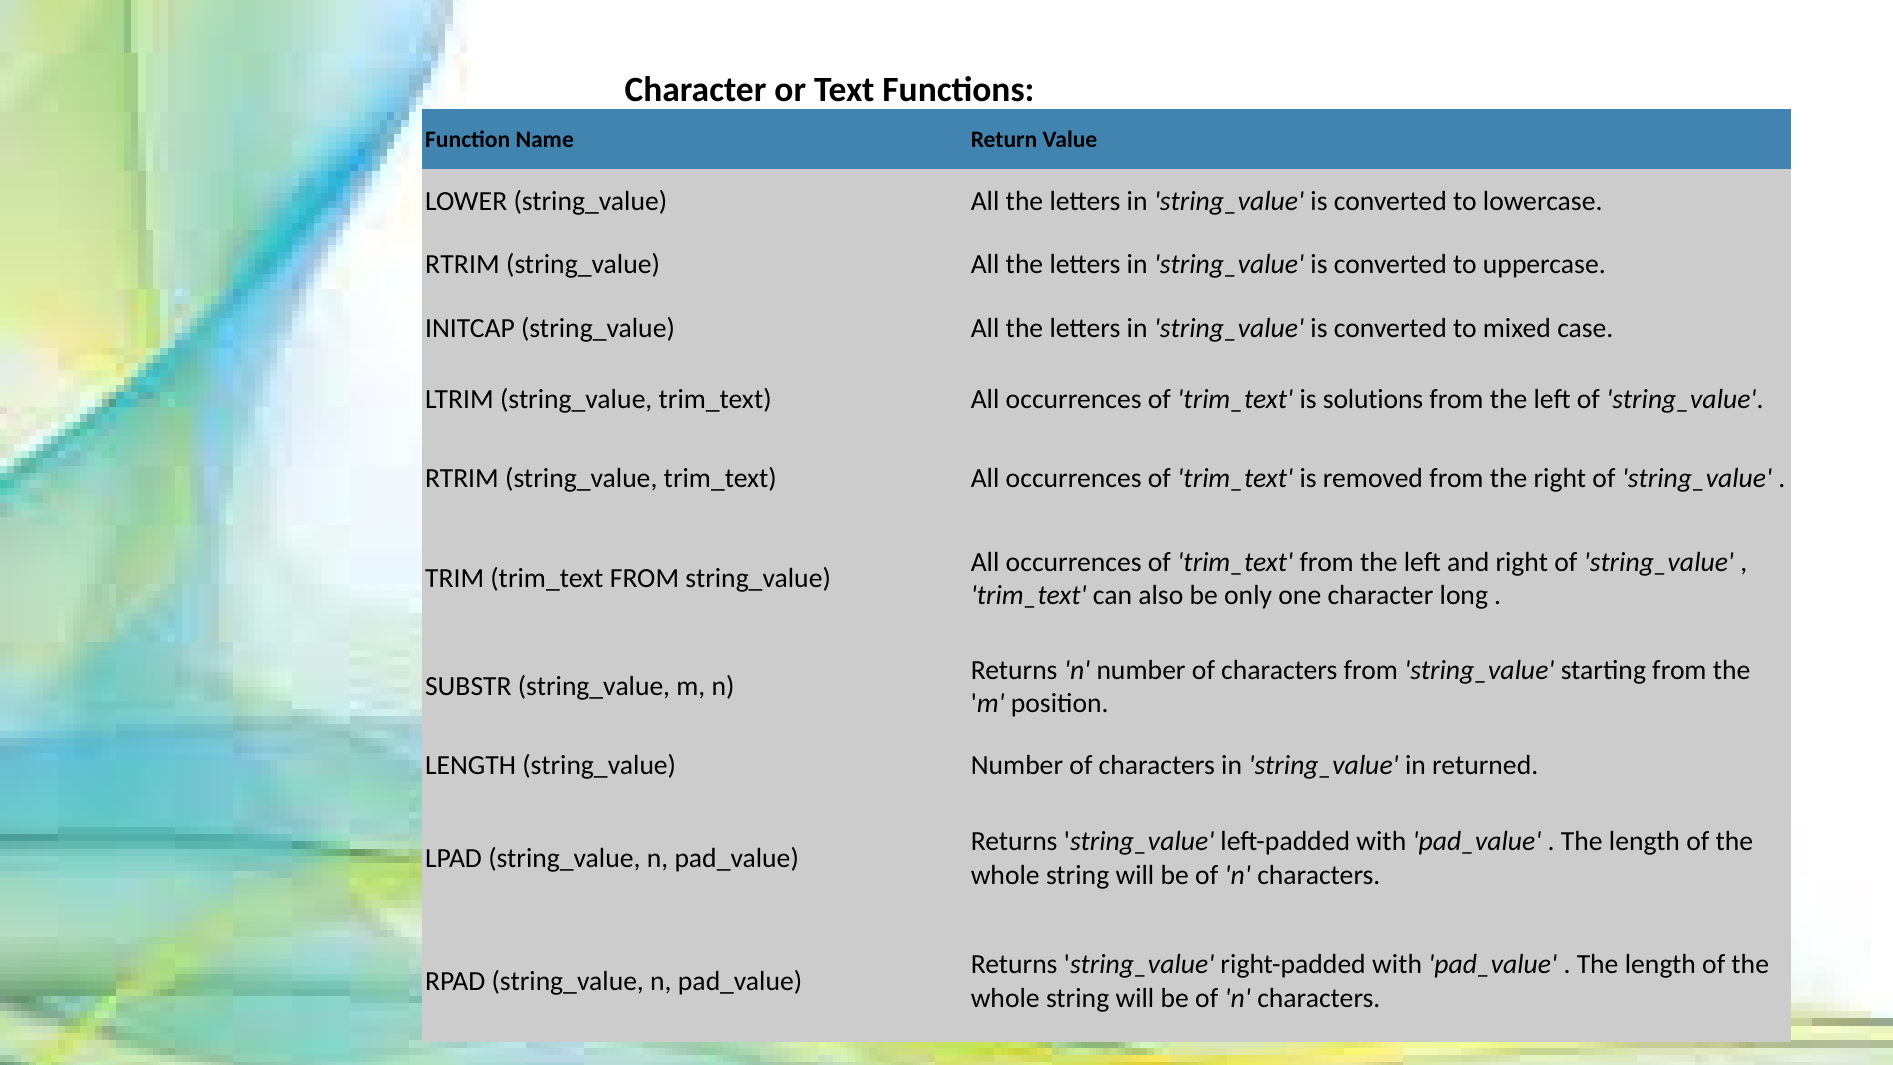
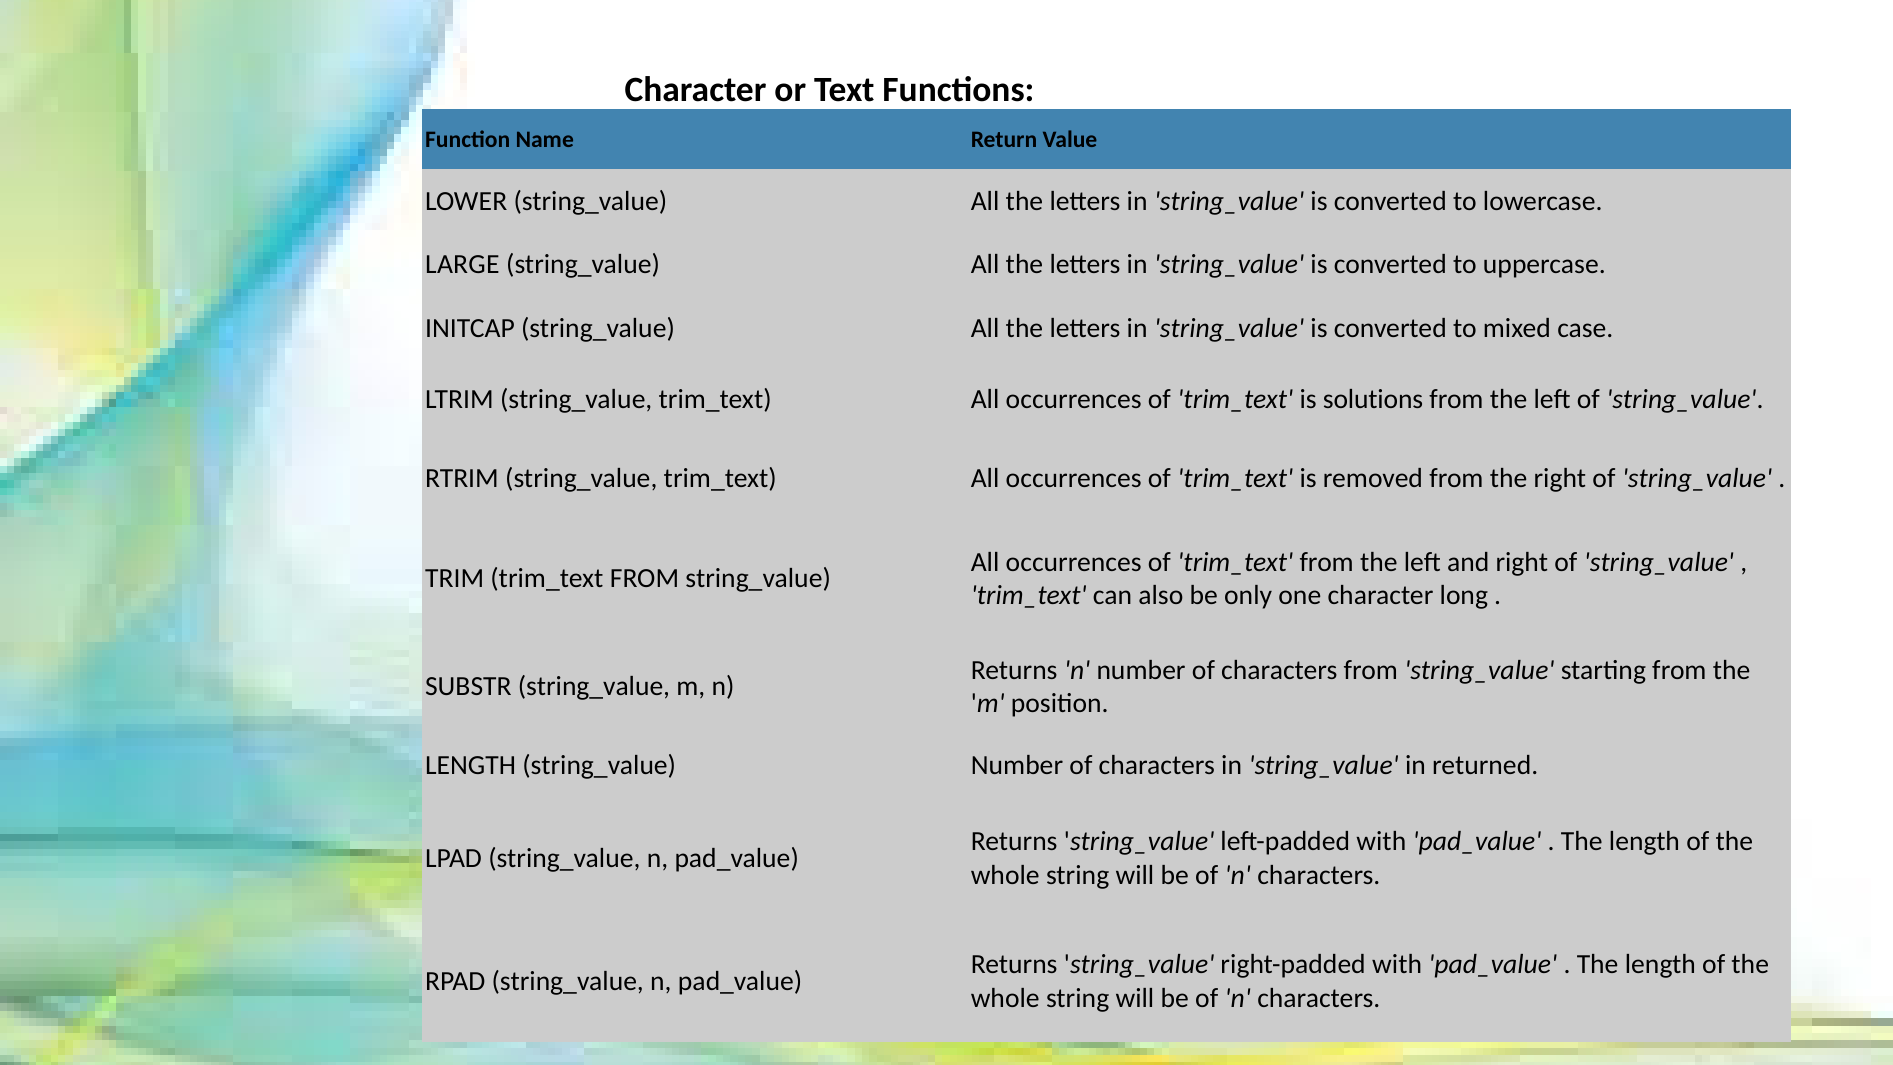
RTRIM at (462, 265): RTRIM -> LARGE
